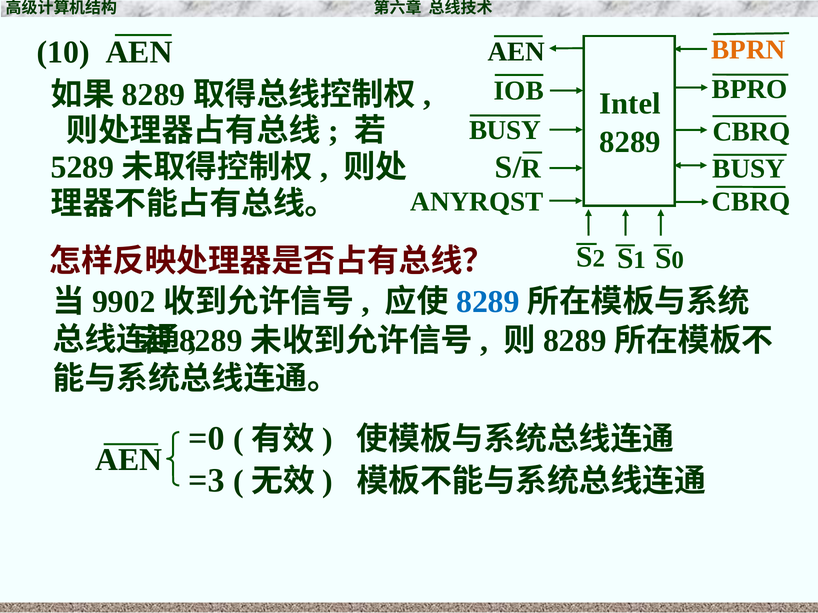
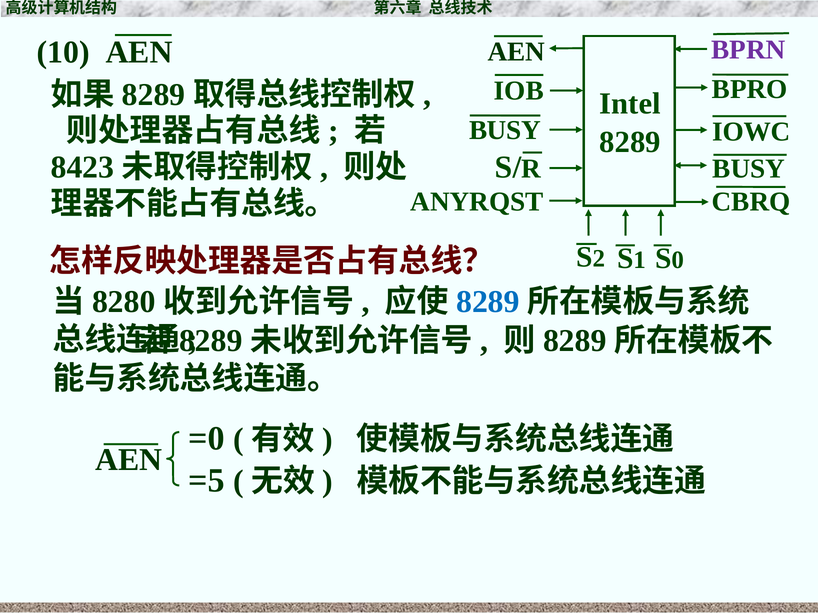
BPRN colour: orange -> purple
CBRQ at (751, 132): CBRQ -> IOWC
5289: 5289 -> 8423
9902: 9902 -> 8280
=3: =3 -> =5
